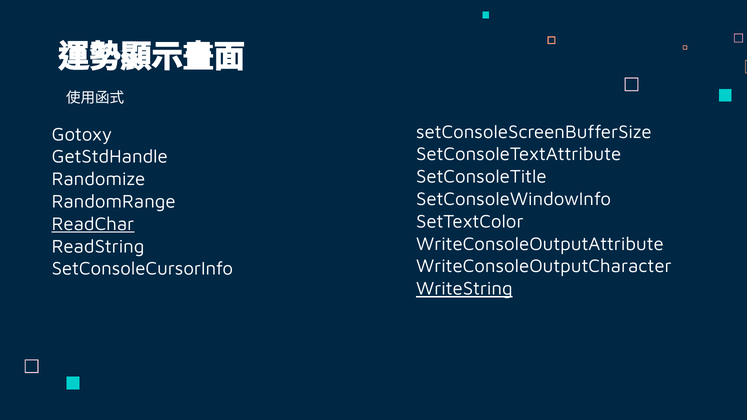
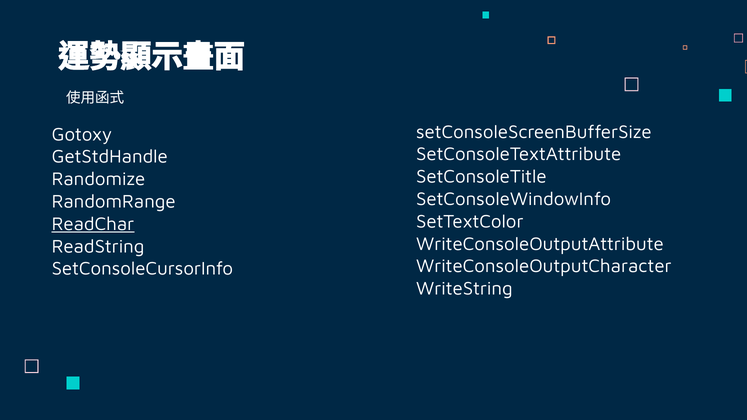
WriteString underline: present -> none
